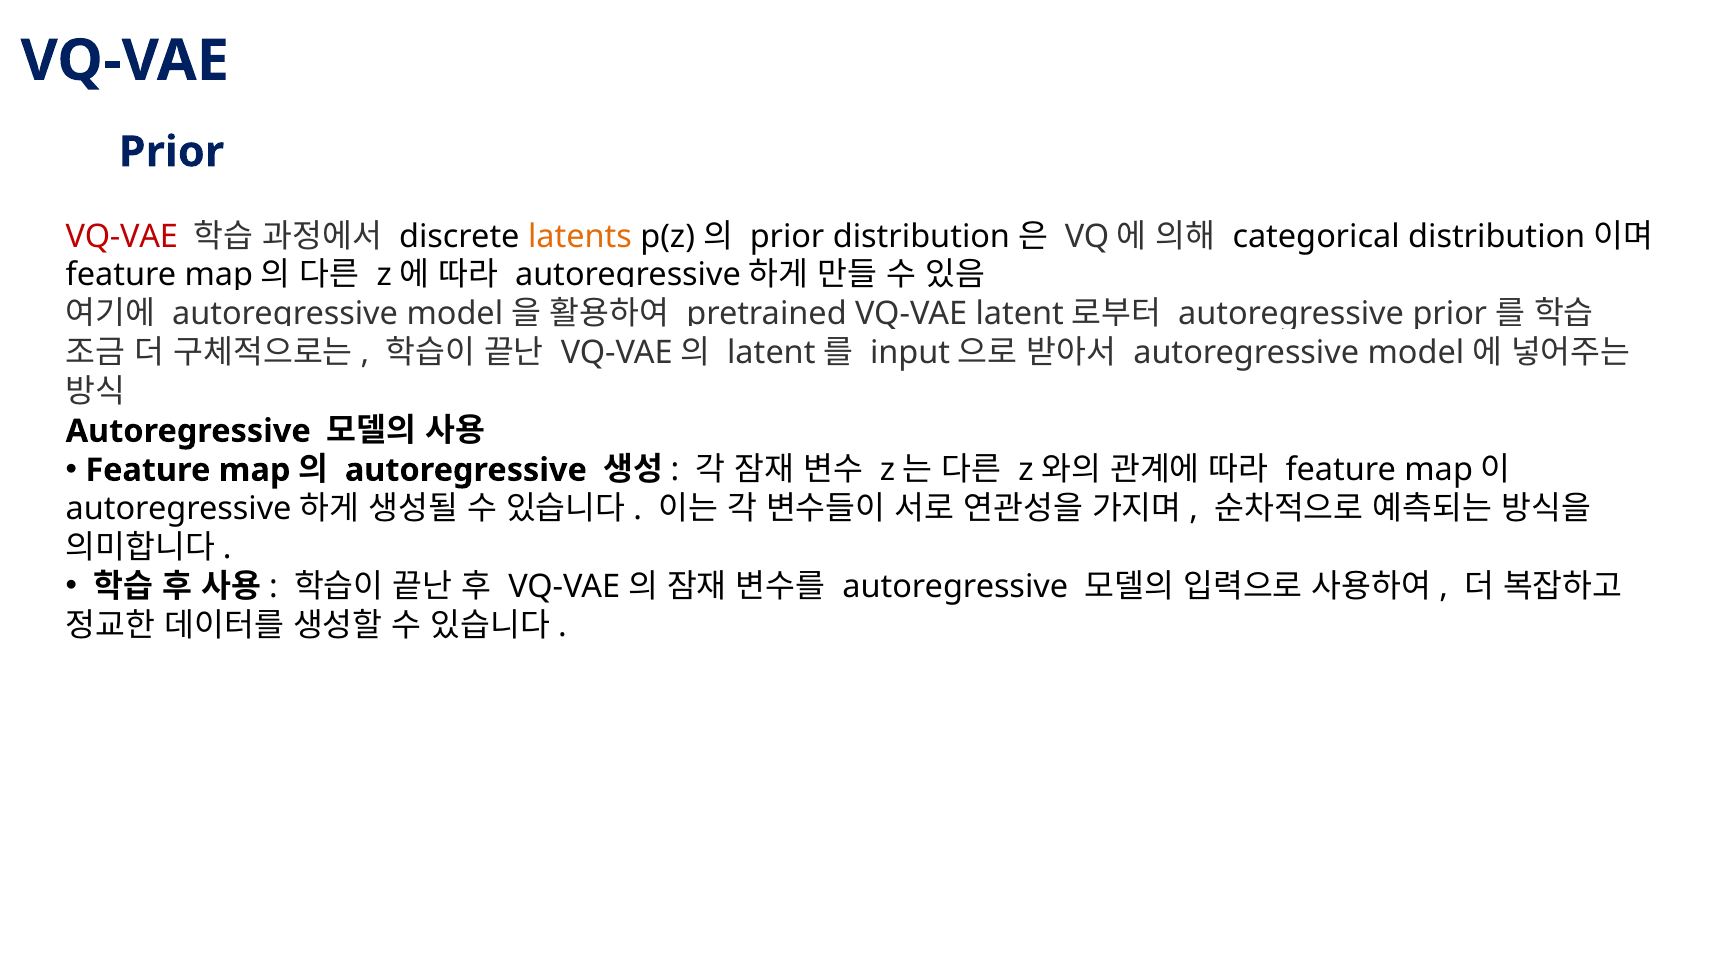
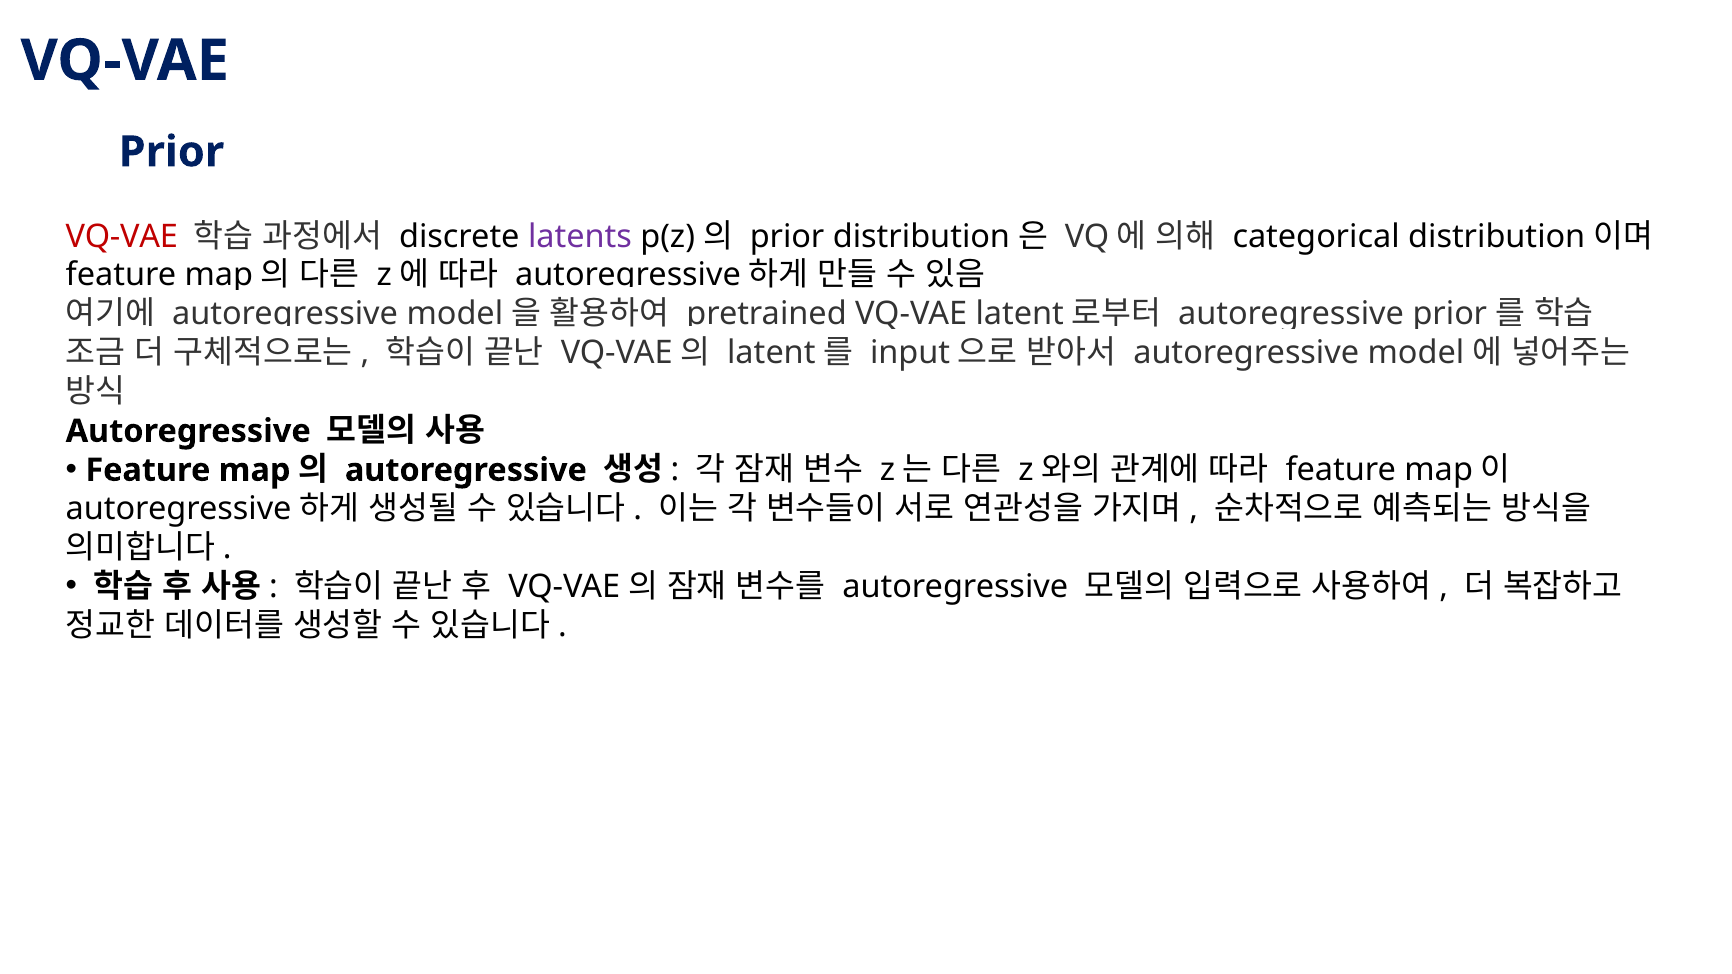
latents colour: orange -> purple
